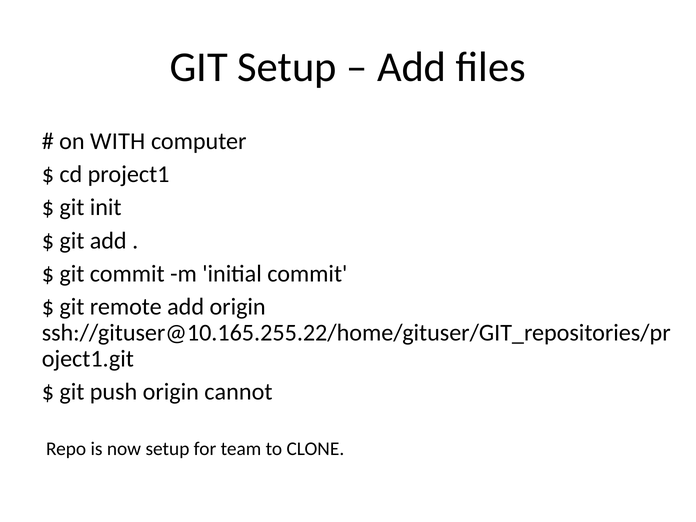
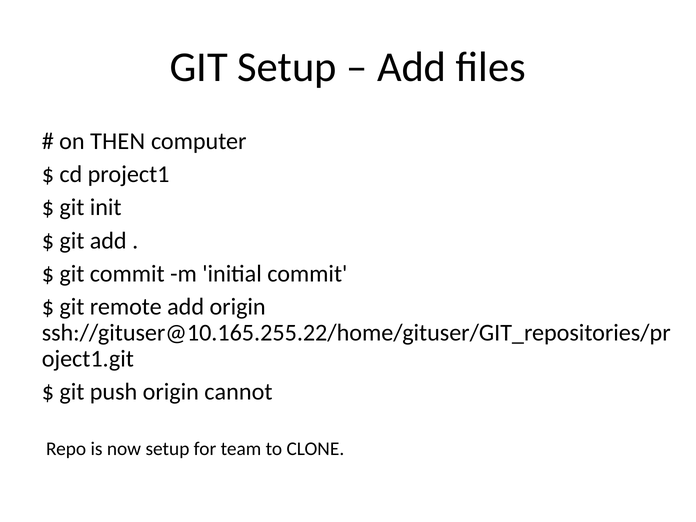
WITH: WITH -> THEN
